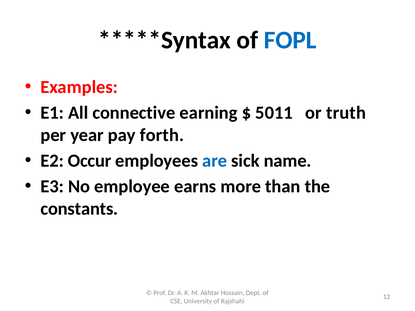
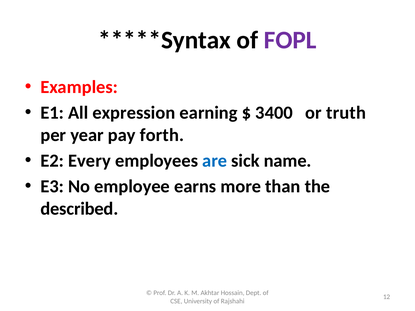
FOPL colour: blue -> purple
connective: connective -> expression
5011: 5011 -> 3400
Occur: Occur -> Every
constants: constants -> described
